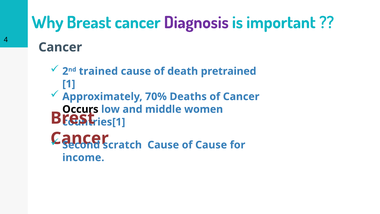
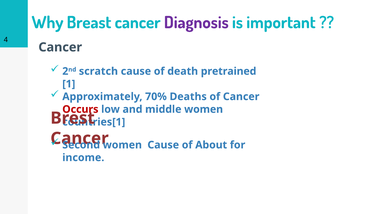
trained: trained -> scratch
Occurs colour: black -> red
scratch at (122, 145): scratch -> women
of Cause: Cause -> About
